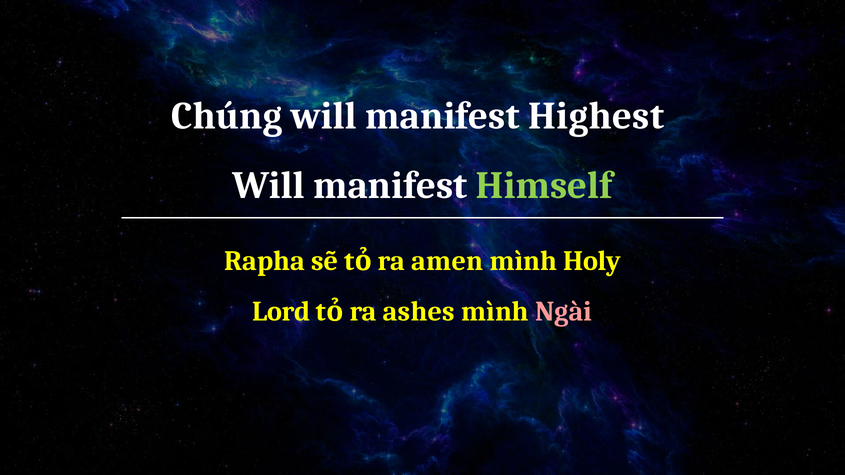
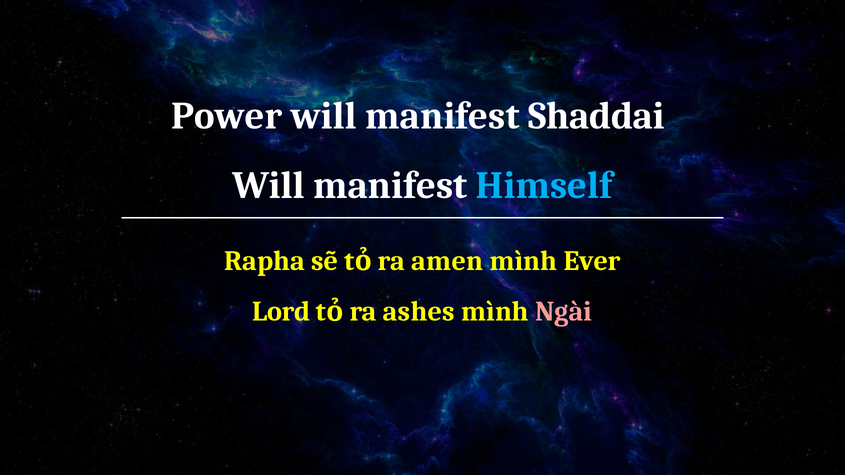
Chúng: Chúng -> Power
Highest: Highest -> Shaddai
Himself colour: light green -> light blue
Holy: Holy -> Ever
